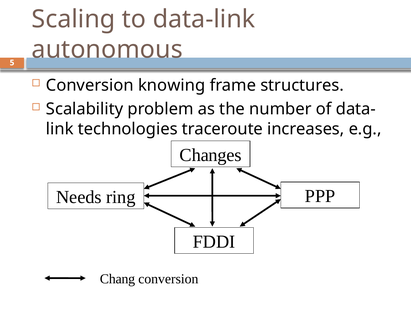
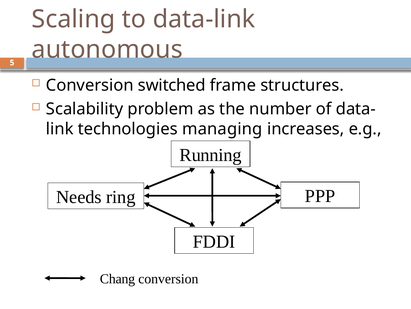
knowing: knowing -> switched
traceroute: traceroute -> managing
Changes: Changes -> Running
